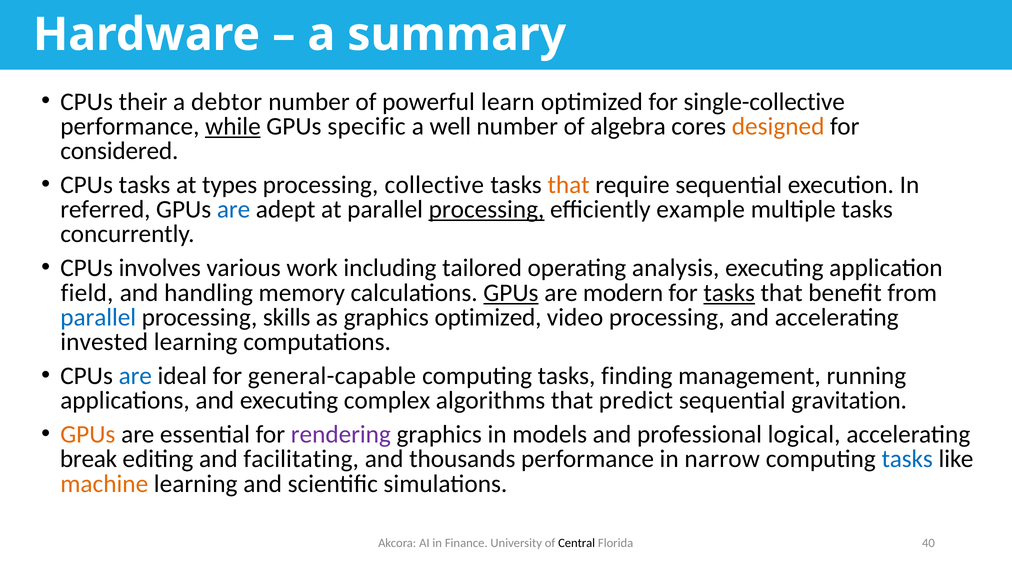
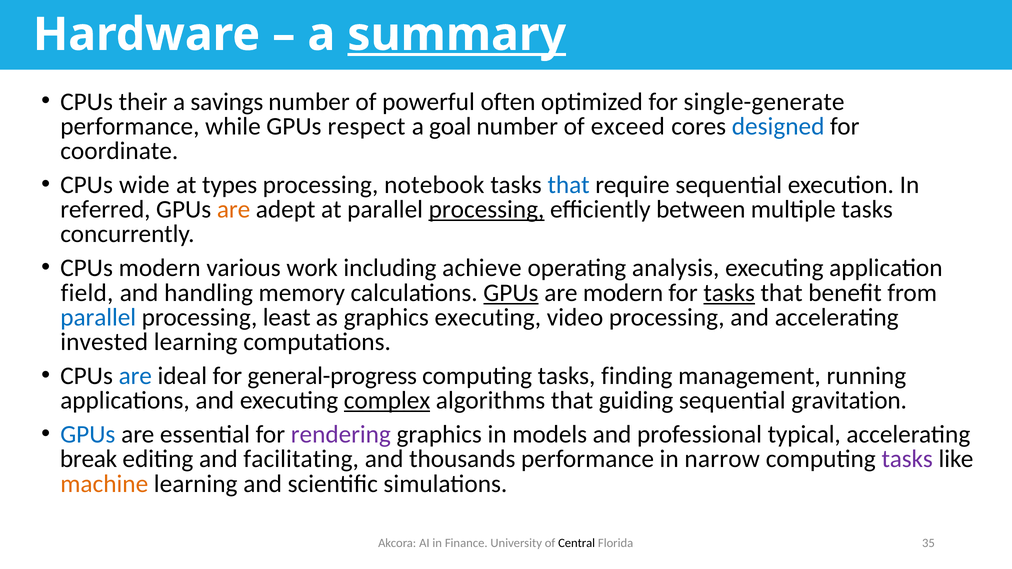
summary underline: none -> present
debtor: debtor -> savings
learn: learn -> often
single-collective: single-collective -> single-generate
while underline: present -> none
specific: specific -> respect
well: well -> goal
algebra: algebra -> exceed
designed colour: orange -> blue
considered: considered -> coordinate
CPUs tasks: tasks -> wide
collective: collective -> notebook
that at (569, 185) colour: orange -> blue
are at (234, 210) colour: blue -> orange
example: example -> between
CPUs involves: involves -> modern
tailored: tailored -> achieve
skills: skills -> least
graphics optimized: optimized -> executing
general-capable: general-capable -> general-progress
complex underline: none -> present
predict: predict -> guiding
GPUs at (88, 435) colour: orange -> blue
logical: logical -> typical
tasks at (907, 459) colour: blue -> purple
40: 40 -> 35
